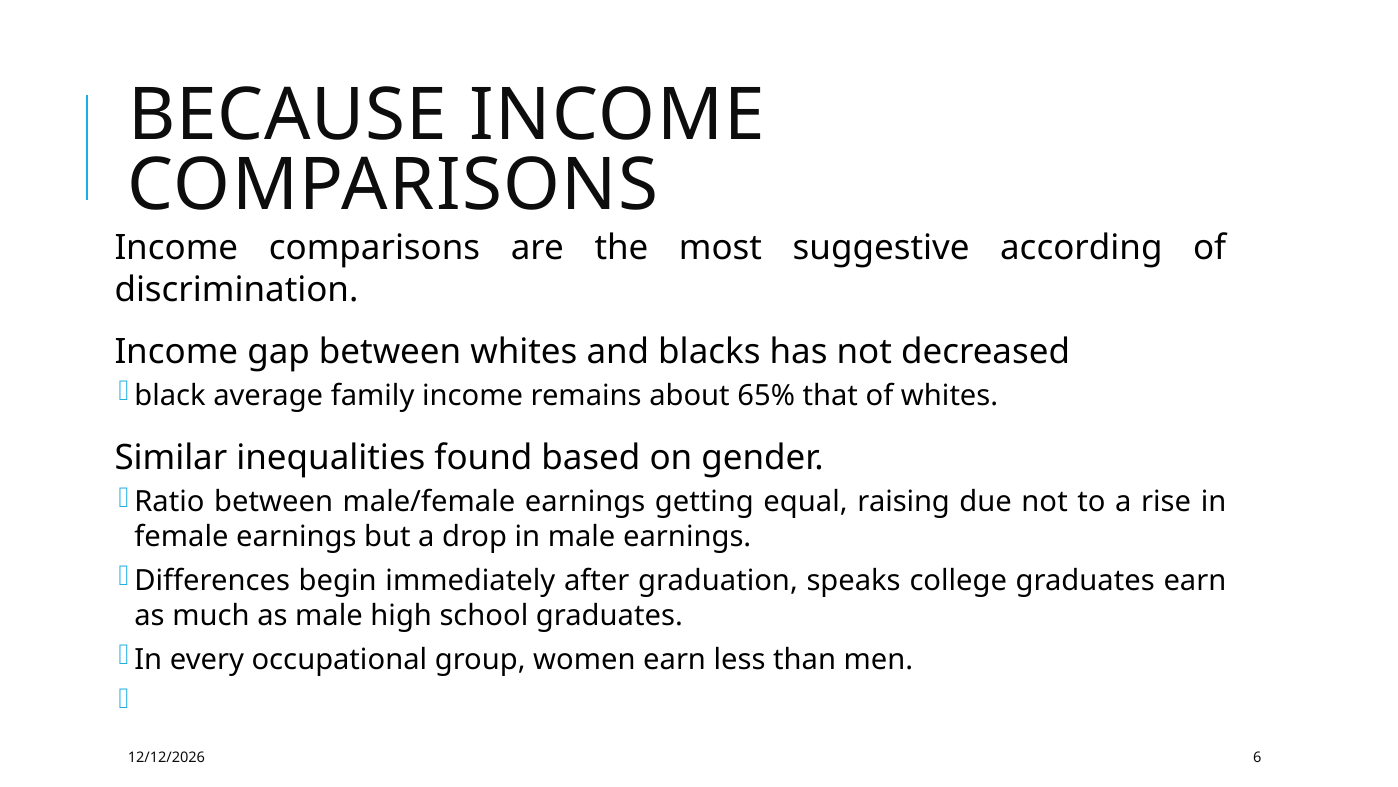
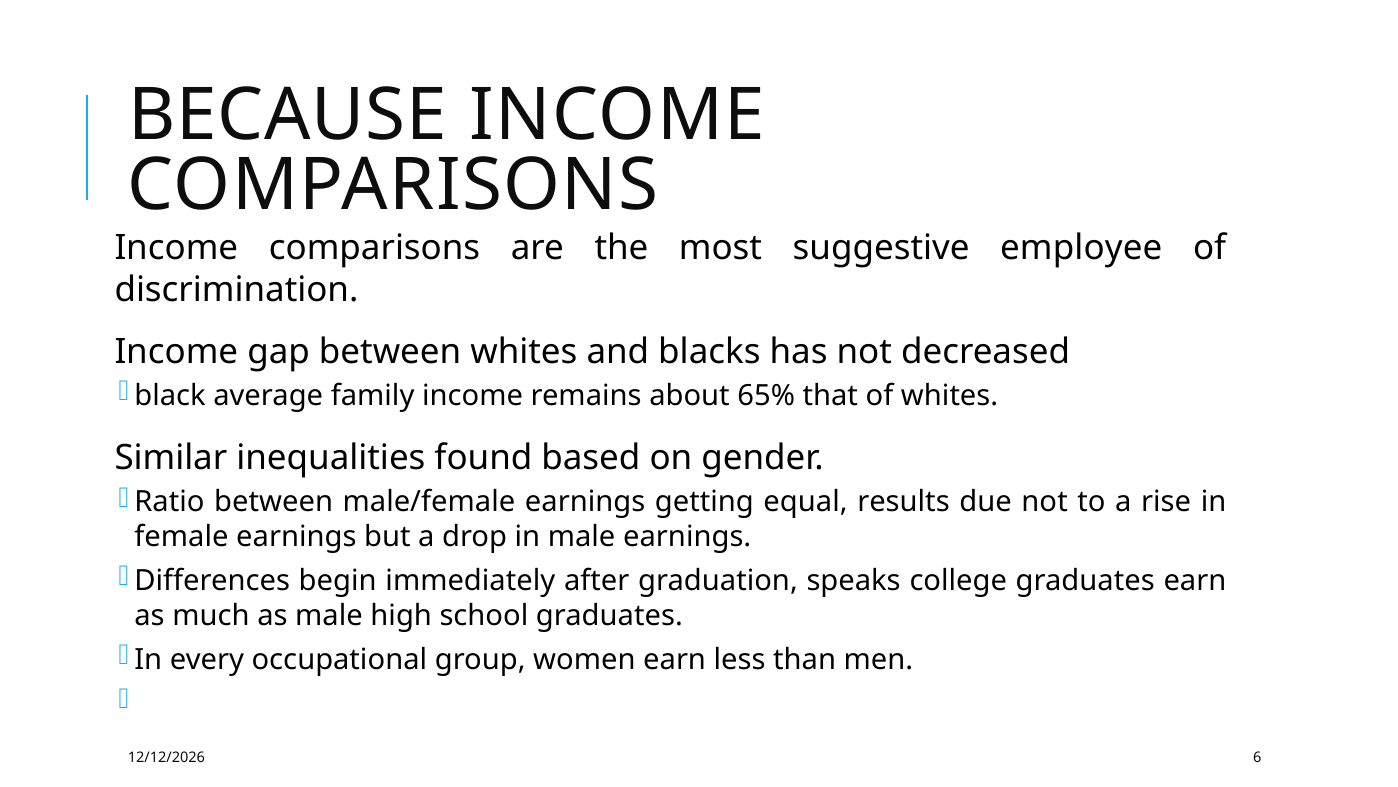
according: according -> employee
raising: raising -> results
